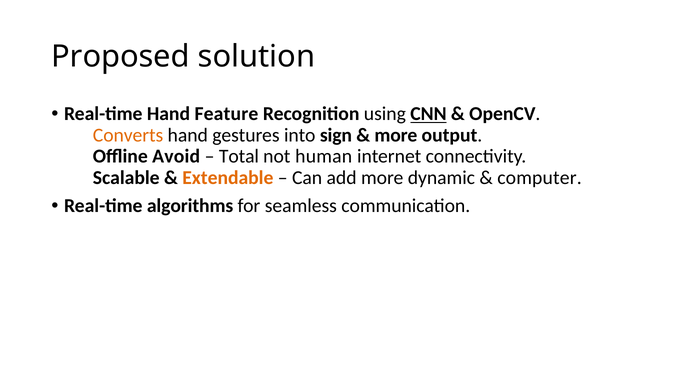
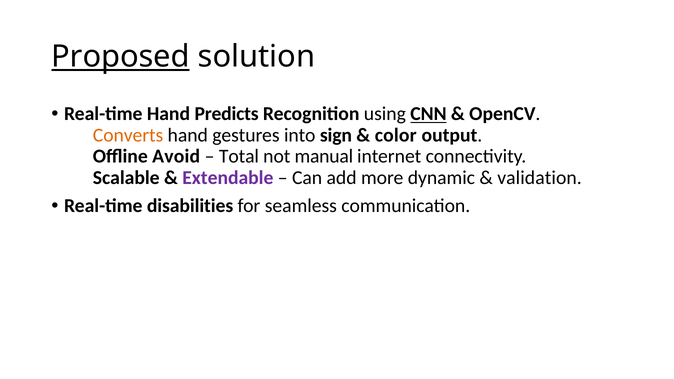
Proposed underline: none -> present
Feature: Feature -> Predicts
more at (396, 135): more -> color
human: human -> manual
Extendable colour: orange -> purple
computer: computer -> validation
algorithms: algorithms -> disabilities
